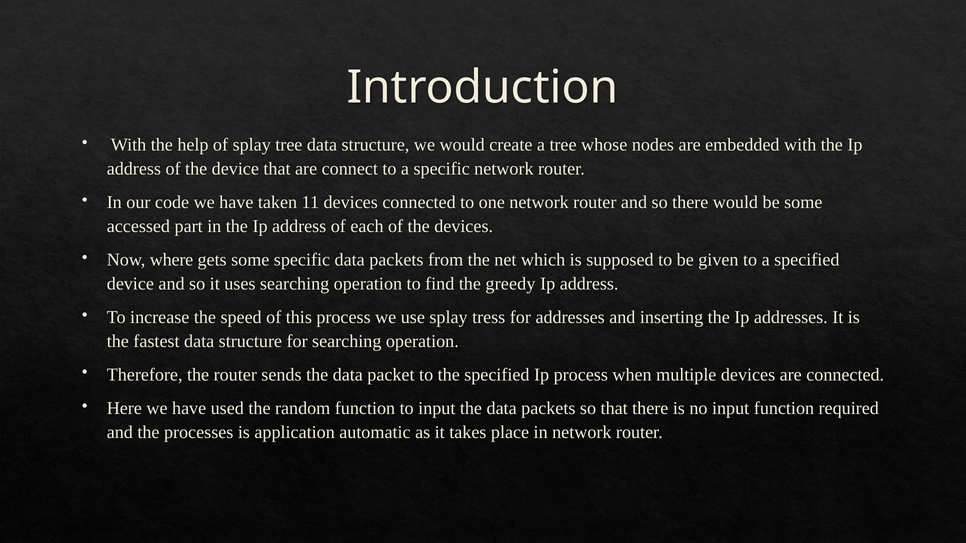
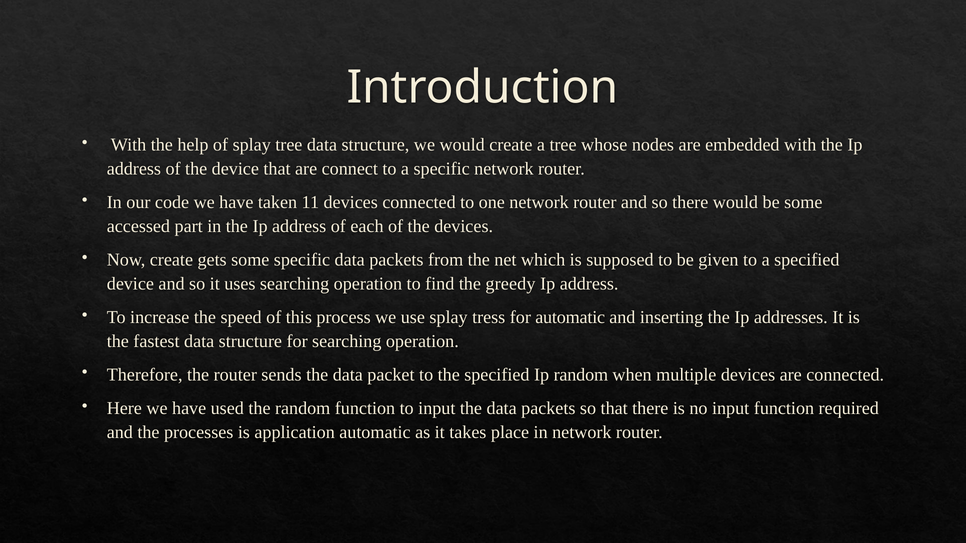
Now where: where -> create
for addresses: addresses -> automatic
Ip process: process -> random
